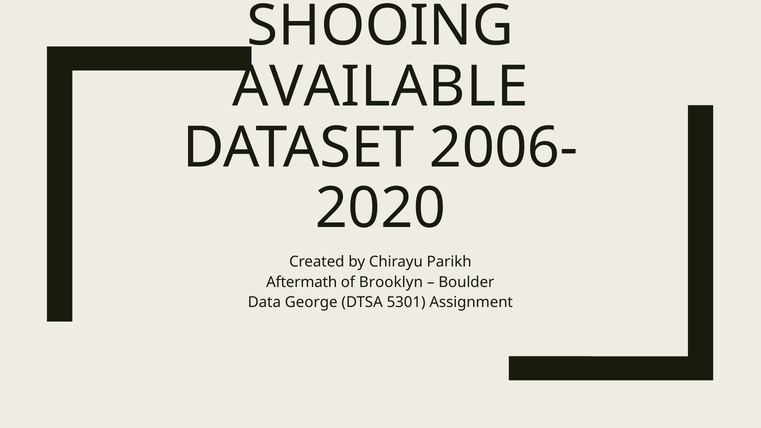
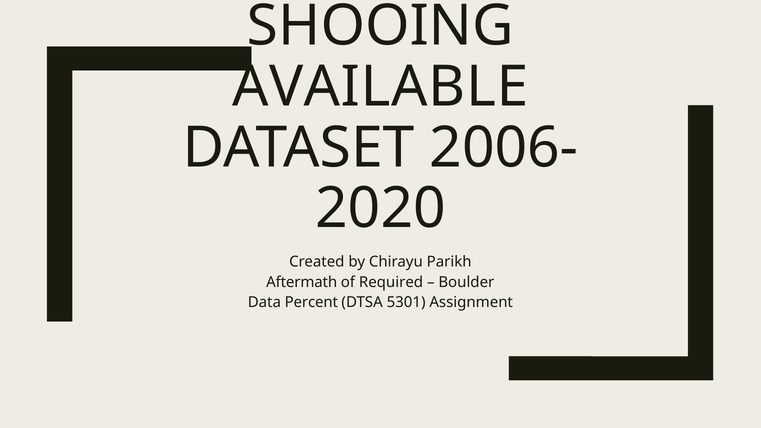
Brooklyn: Brooklyn -> Required
George: George -> Percent
